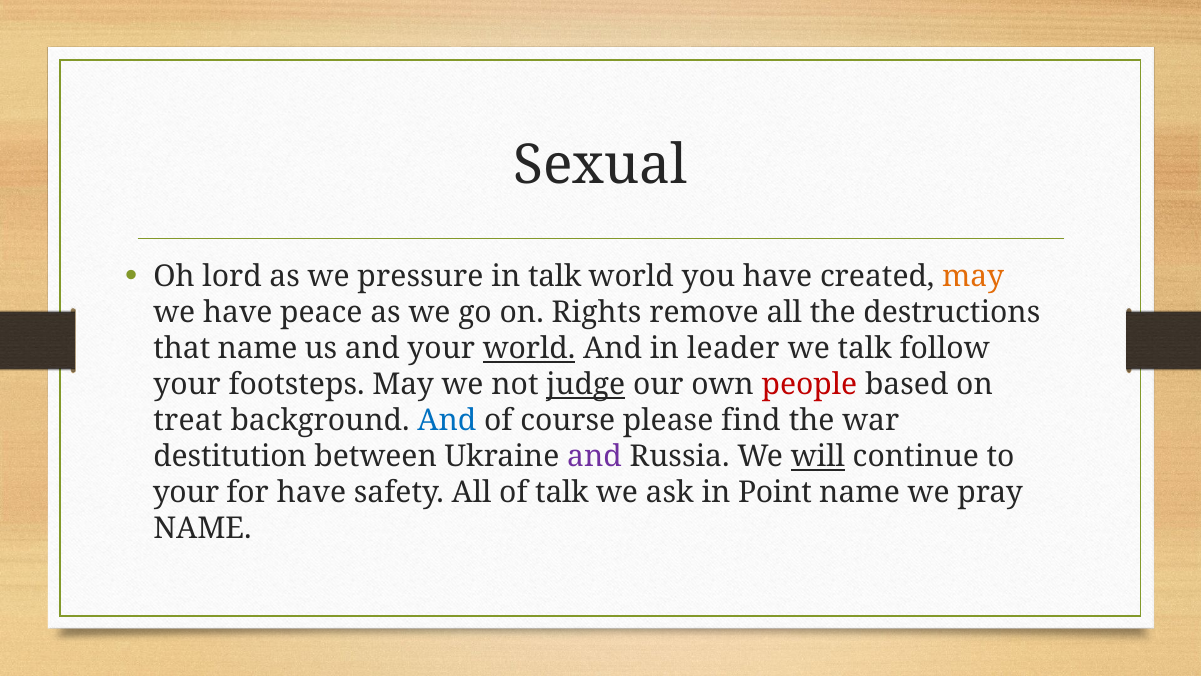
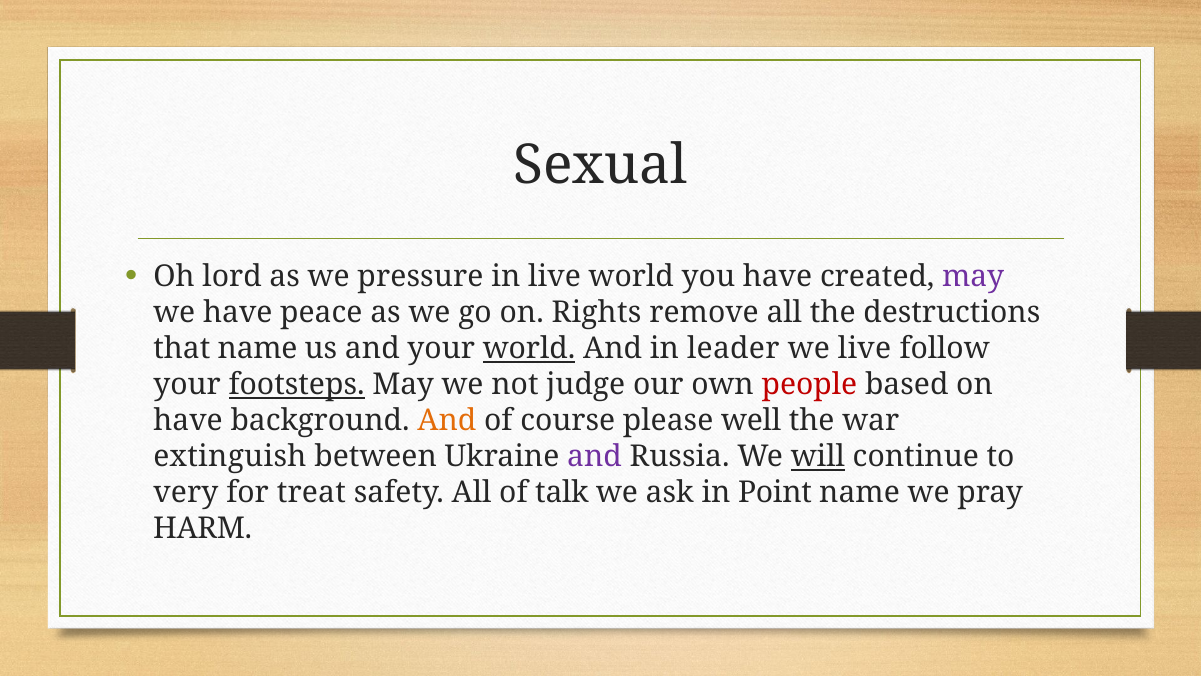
in talk: talk -> live
may at (973, 277) colour: orange -> purple
we talk: talk -> live
footsteps underline: none -> present
judge underline: present -> none
treat at (188, 421): treat -> have
And at (447, 421) colour: blue -> orange
find: find -> well
destitution: destitution -> extinguish
your at (186, 493): your -> very
for have: have -> treat
NAME at (203, 529): NAME -> HARM
